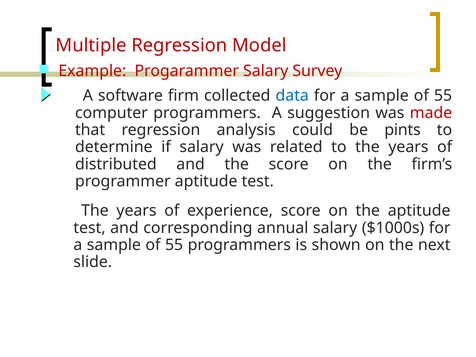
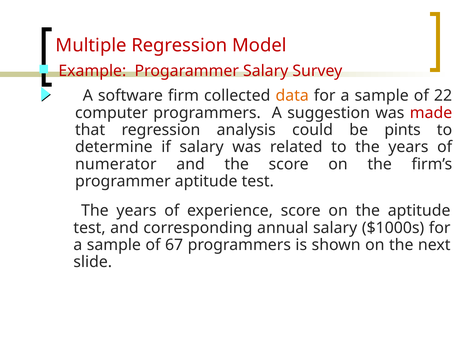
data colour: blue -> orange
55 at (443, 96): 55 -> 22
distributed: distributed -> numerator
55 at (174, 245): 55 -> 67
